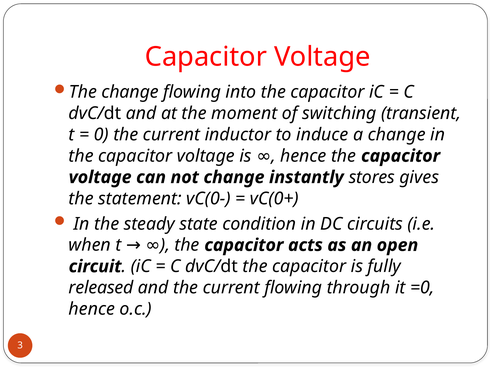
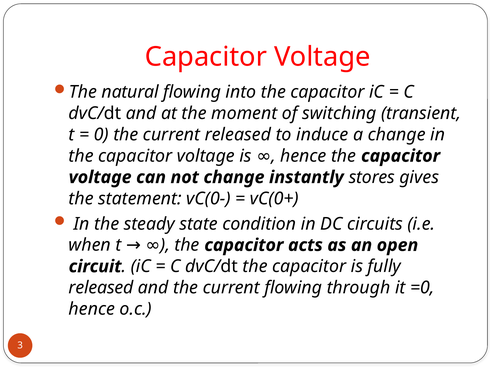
The change: change -> natural
current inductor: inductor -> released
